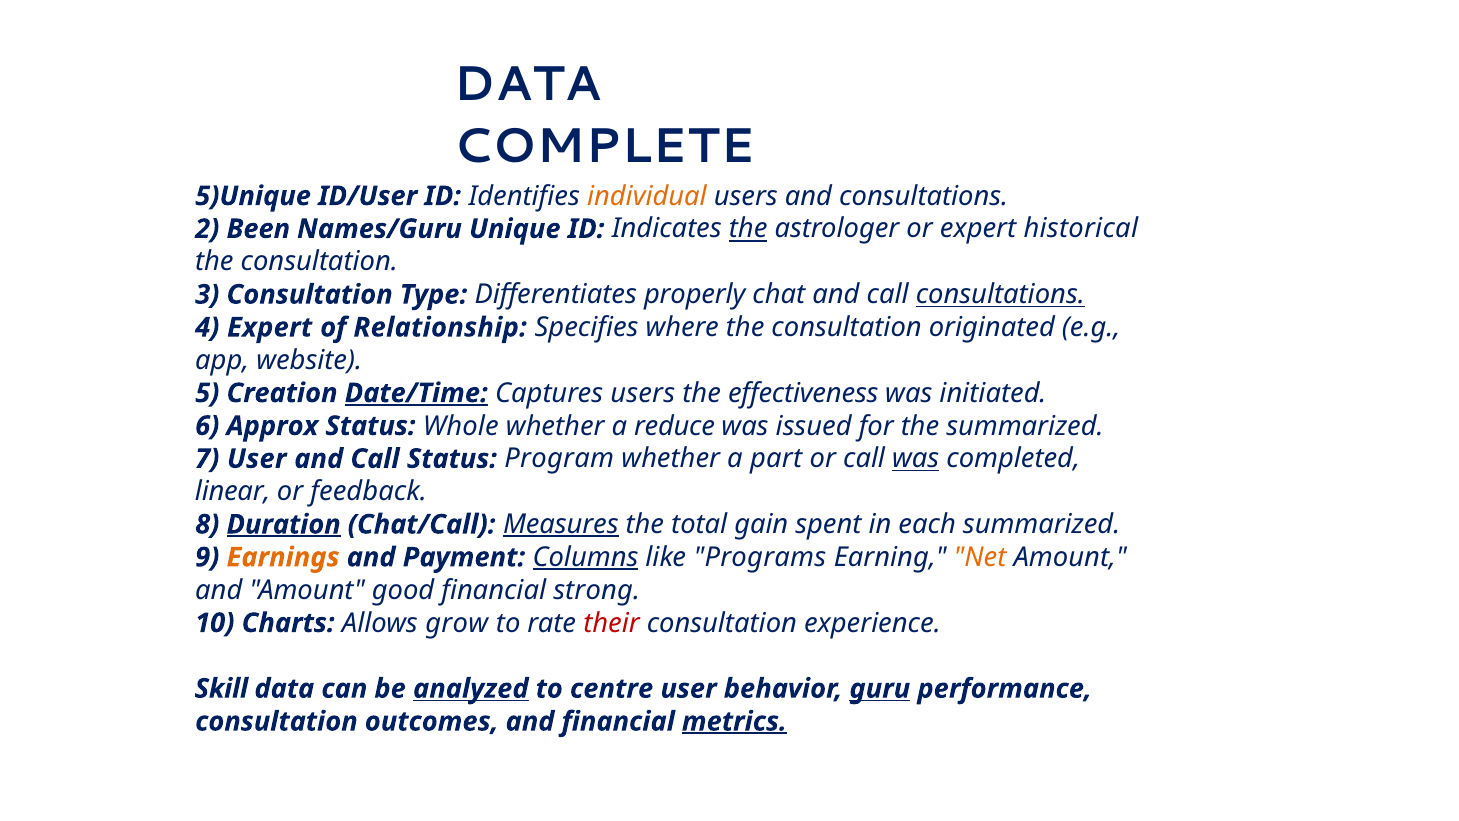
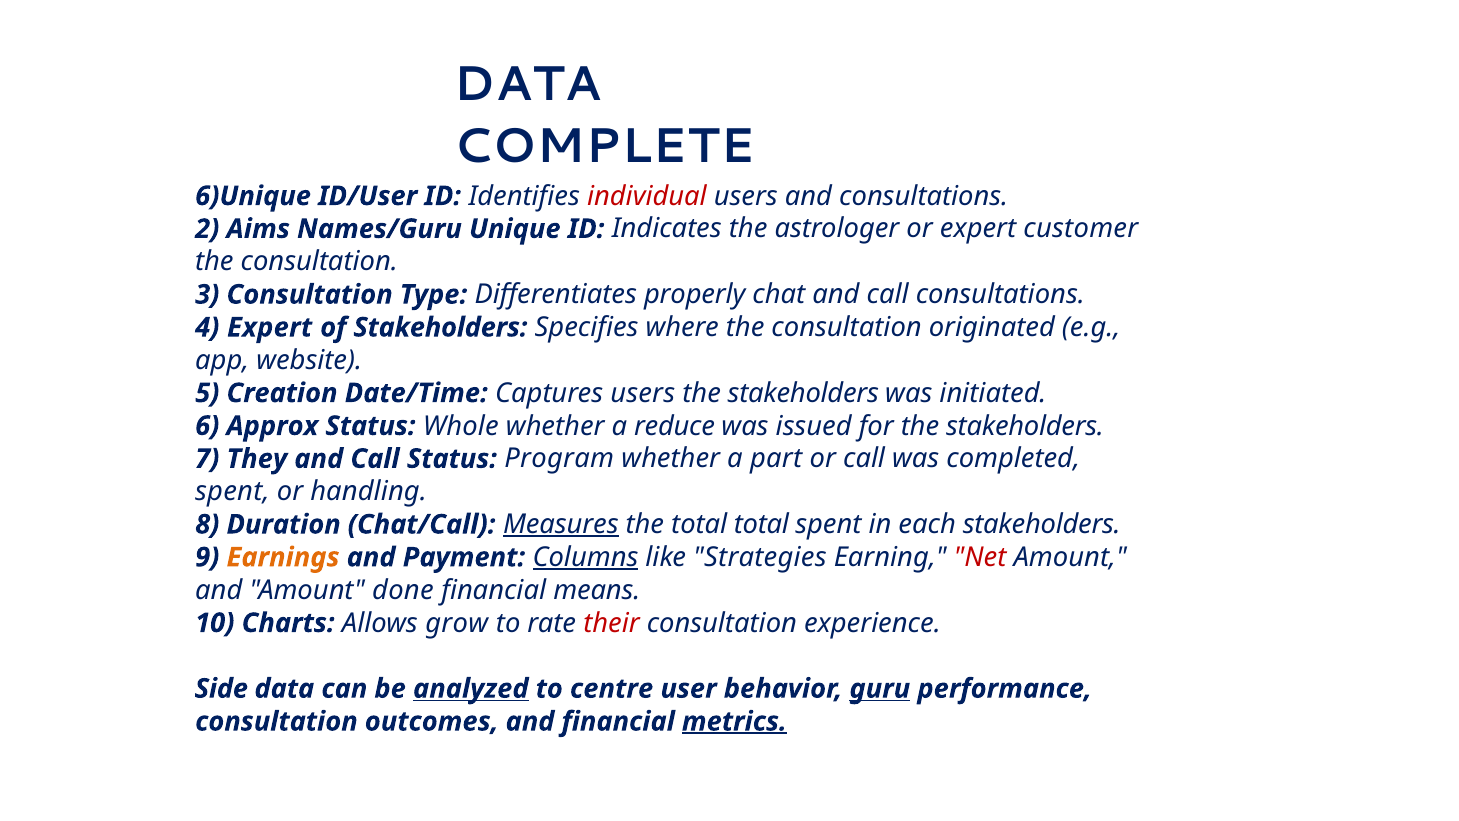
5)Unique: 5)Unique -> 6)Unique
individual colour: orange -> red
Been: Been -> Aims
the at (748, 229) underline: present -> none
historical: historical -> customer
consultations at (1000, 295) underline: present -> none
of Relationship: Relationship -> Stakeholders
Date/Time underline: present -> none
effectiveness at (803, 393): effectiveness -> stakeholders
for the summarized: summarized -> stakeholders
7 User: User -> They
was at (916, 459) underline: present -> none
linear at (233, 491): linear -> spent
feedback: feedback -> handling
Duration underline: present -> none
total gain: gain -> total
each summarized: summarized -> stakeholders
Programs: Programs -> Strategies
Net colour: orange -> red
good: good -> done
strong: strong -> means
Skill: Skill -> Side
